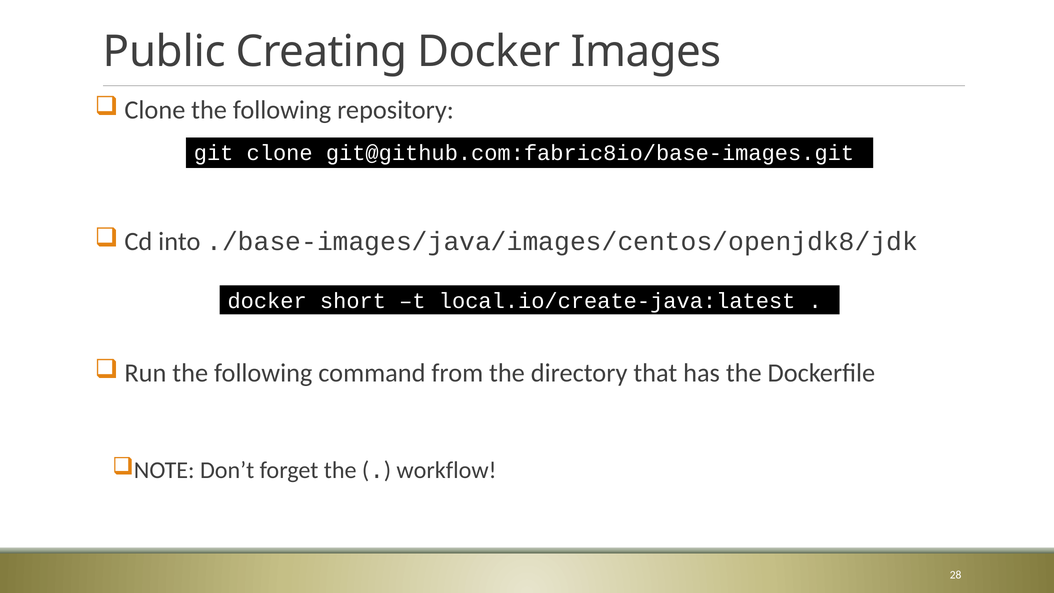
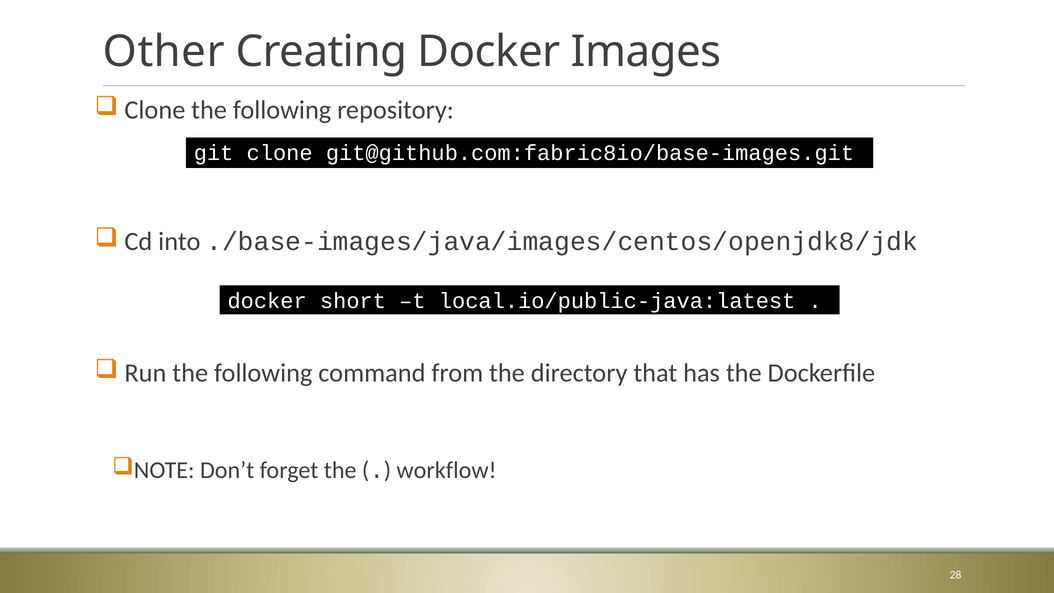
Public: Public -> Other
local.io/create-java:latest: local.io/create-java:latest -> local.io/public-java:latest
